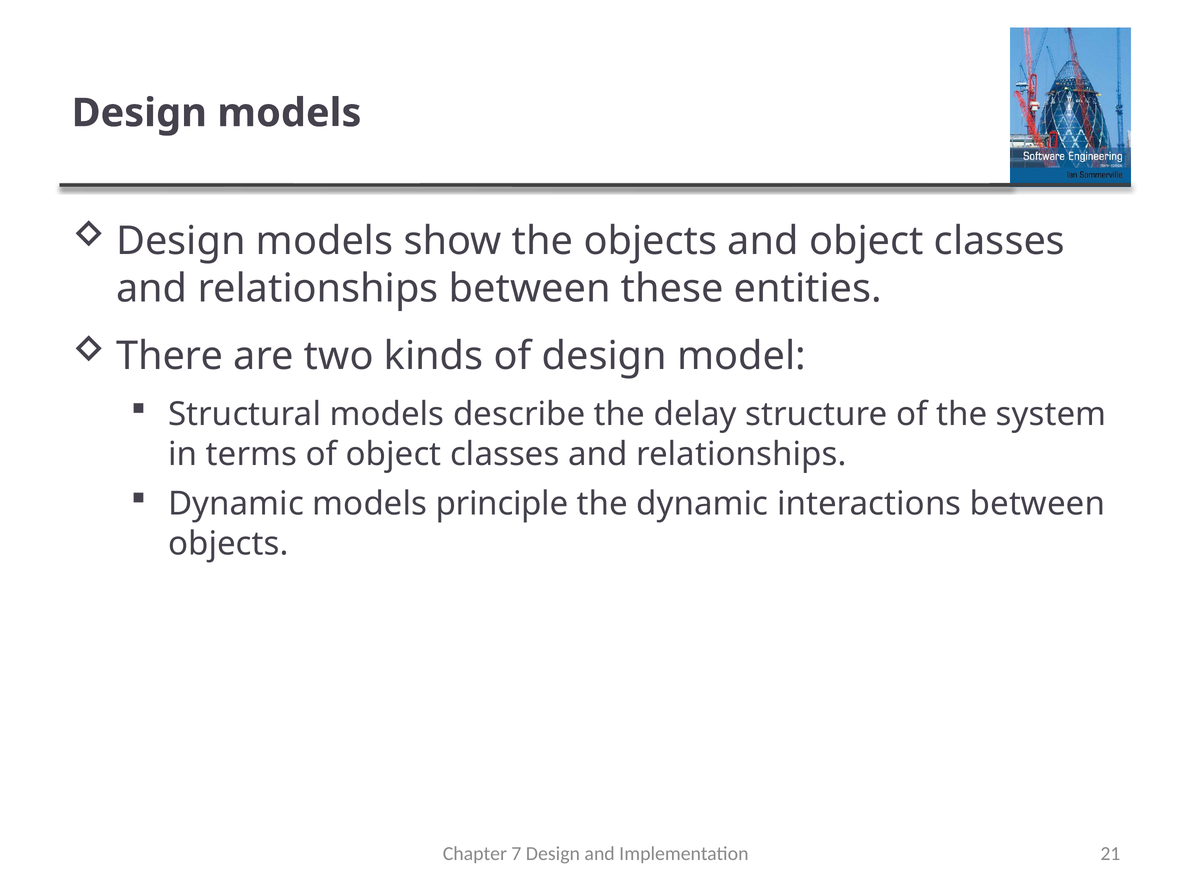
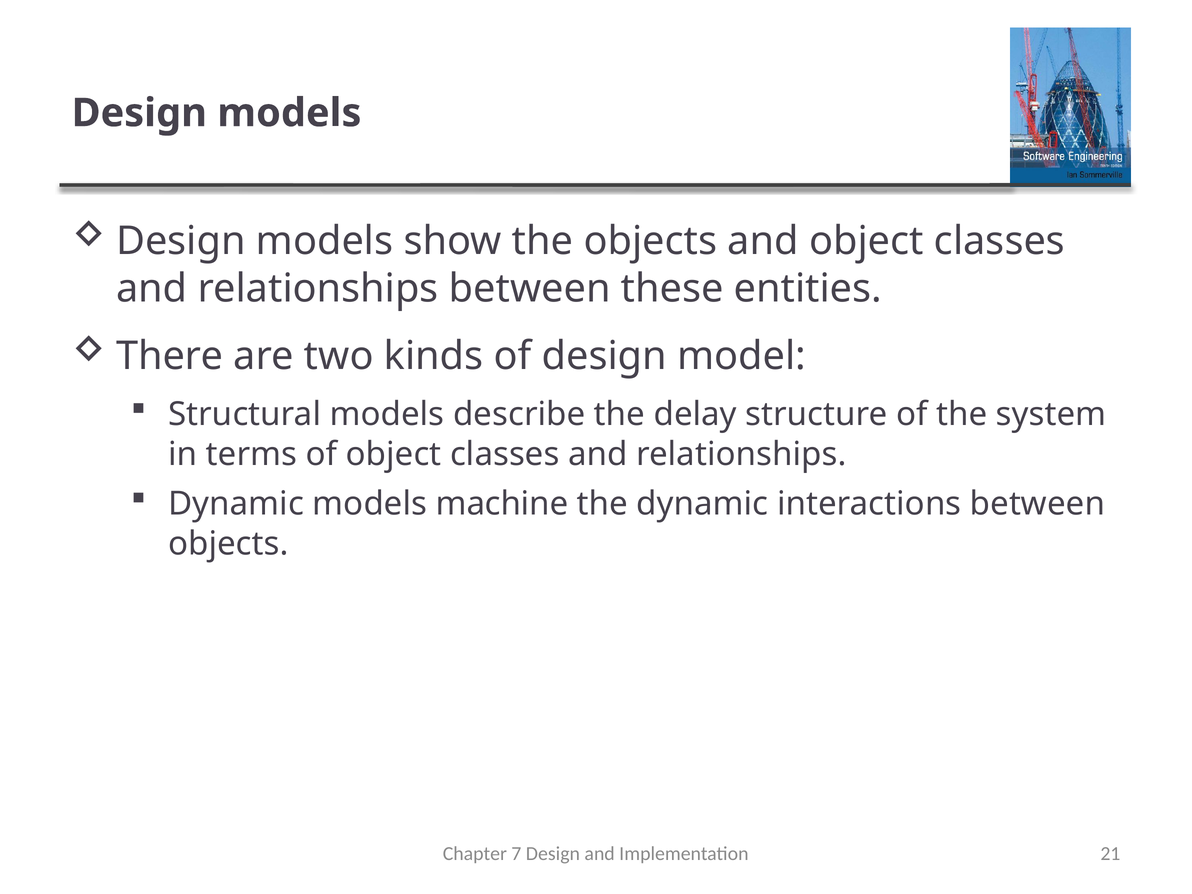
principle: principle -> machine
